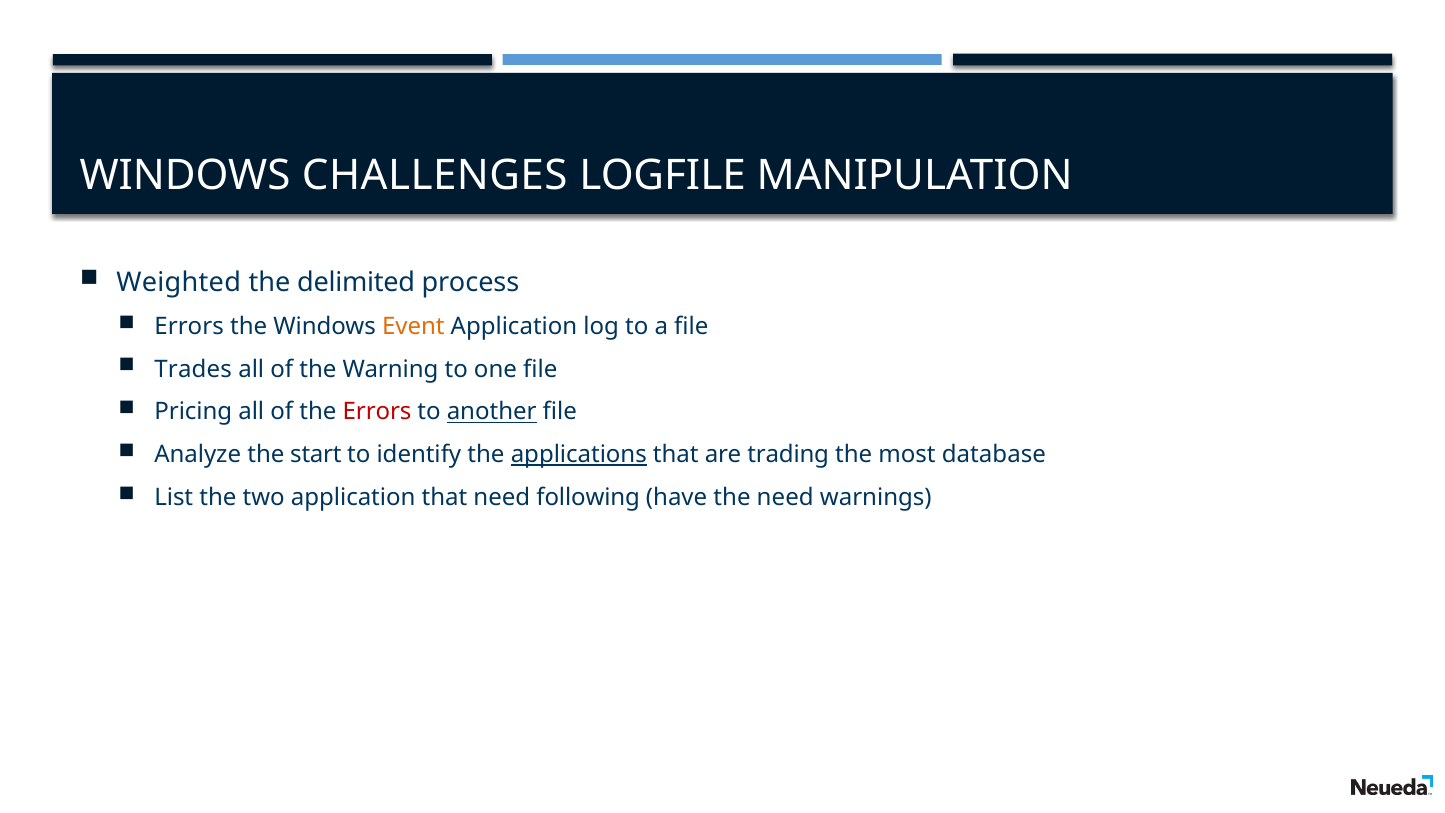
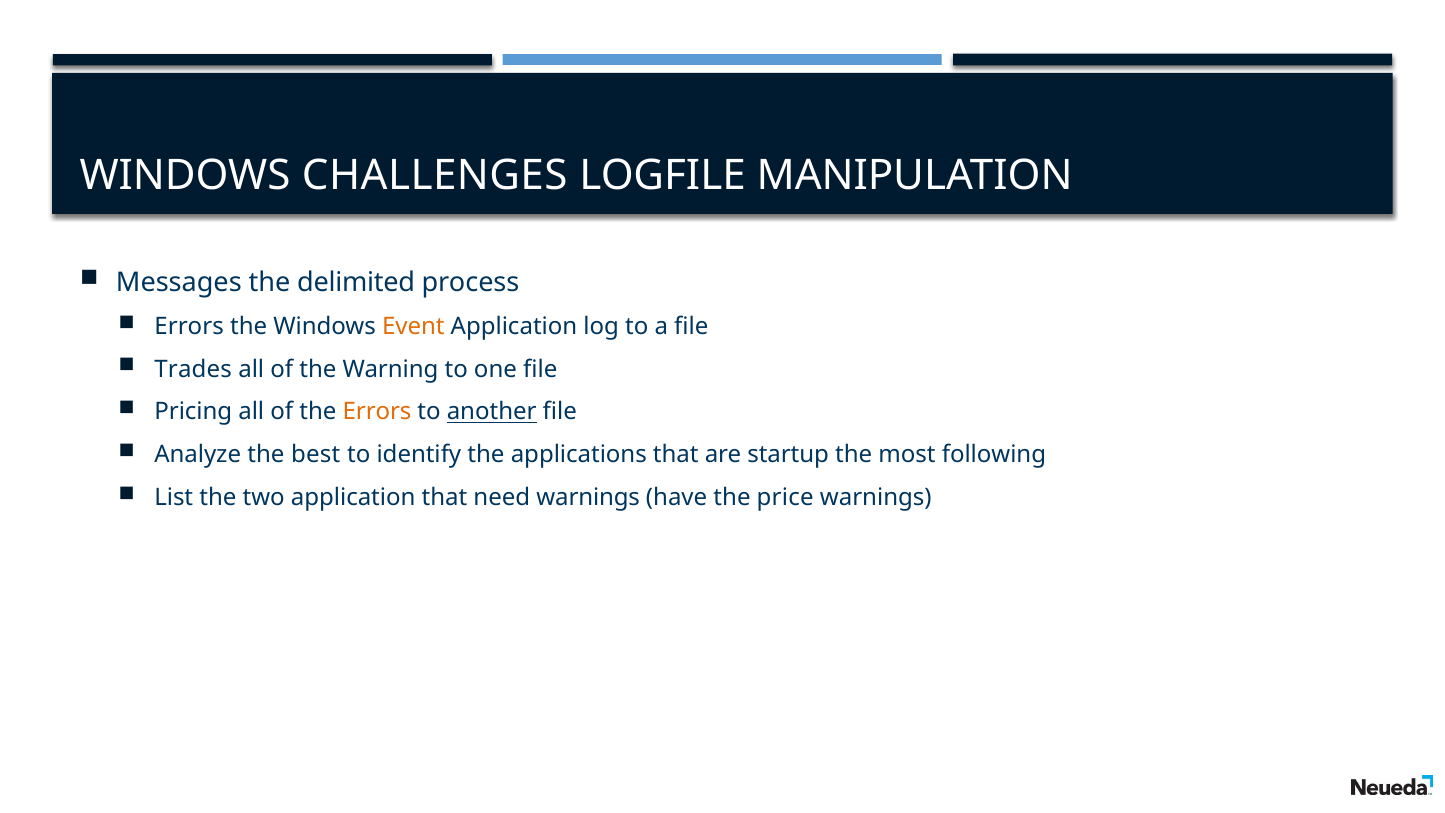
Weighted: Weighted -> Messages
Errors at (377, 412) colour: red -> orange
start: start -> best
applications underline: present -> none
trading: trading -> startup
database: database -> following
need following: following -> warnings
the need: need -> price
